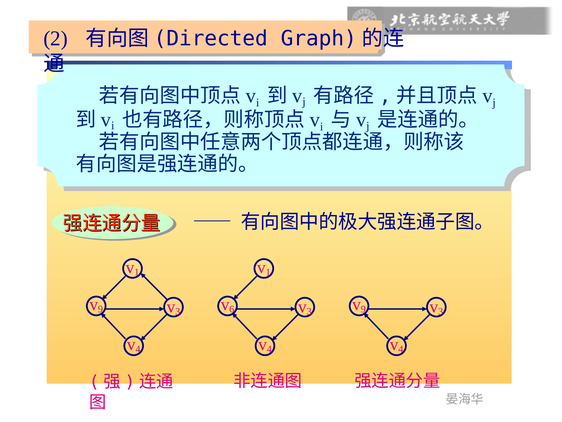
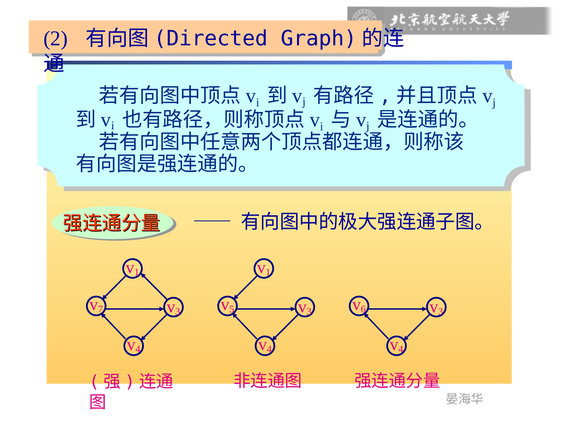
9 at (100, 309): 9 -> 7
6: 6 -> 5
9 at (363, 309): 9 -> 6
